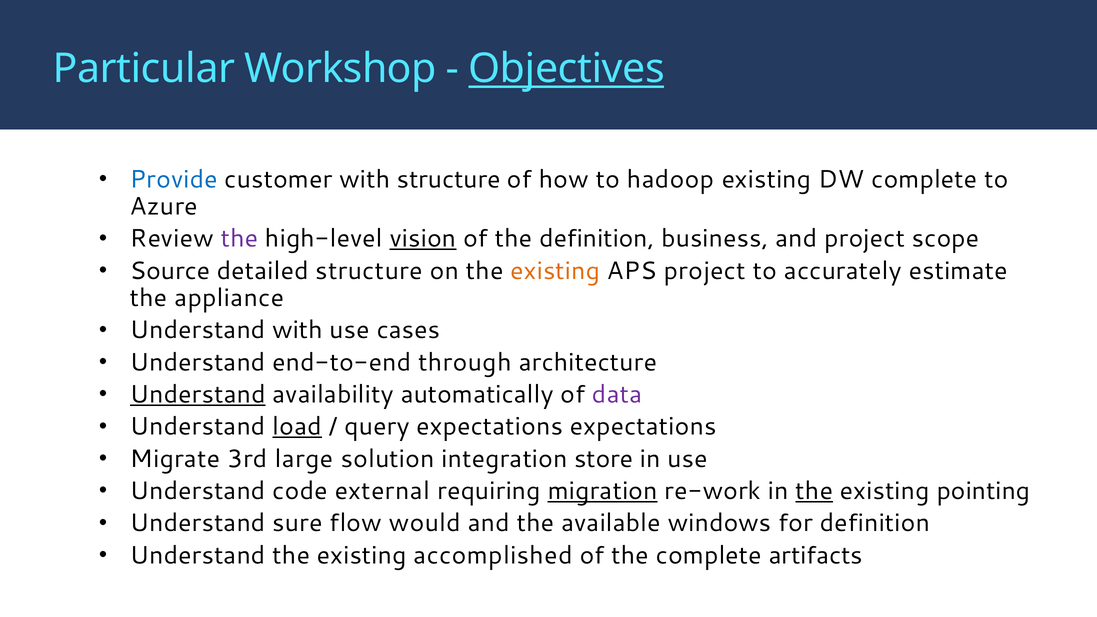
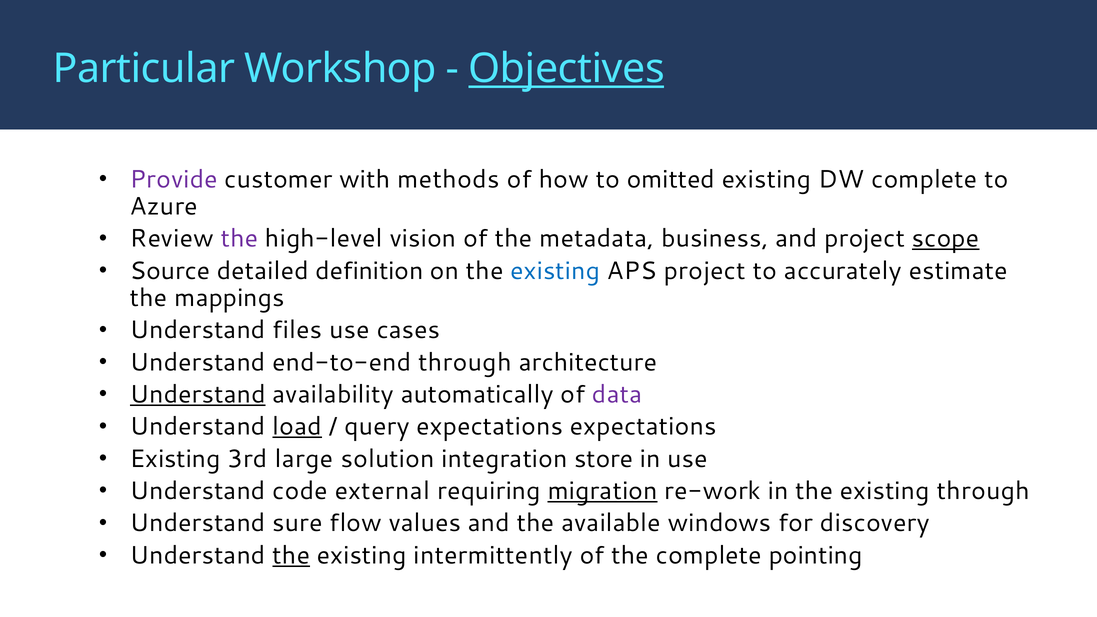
Provide colour: blue -> purple
with structure: structure -> methods
hadoop: hadoop -> omitted
vision underline: present -> none
the definition: definition -> metadata
scope underline: none -> present
detailed structure: structure -> definition
existing at (555, 271) colour: orange -> blue
appliance: appliance -> mappings
Understand with: with -> files
Migrate at (175, 459): Migrate -> Existing
the at (814, 491) underline: present -> none
existing pointing: pointing -> through
would: would -> values
for definition: definition -> discovery
the at (291, 555) underline: none -> present
accomplished: accomplished -> intermittently
artifacts: artifacts -> pointing
